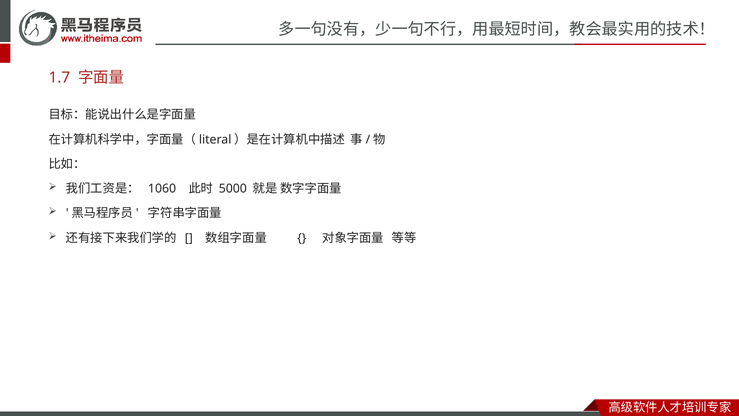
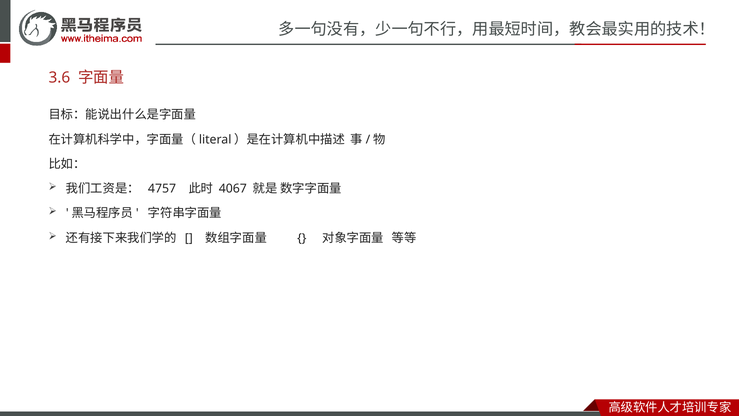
1.7: 1.7 -> 3.6
1060: 1060 -> 4757
5000: 5000 -> 4067
